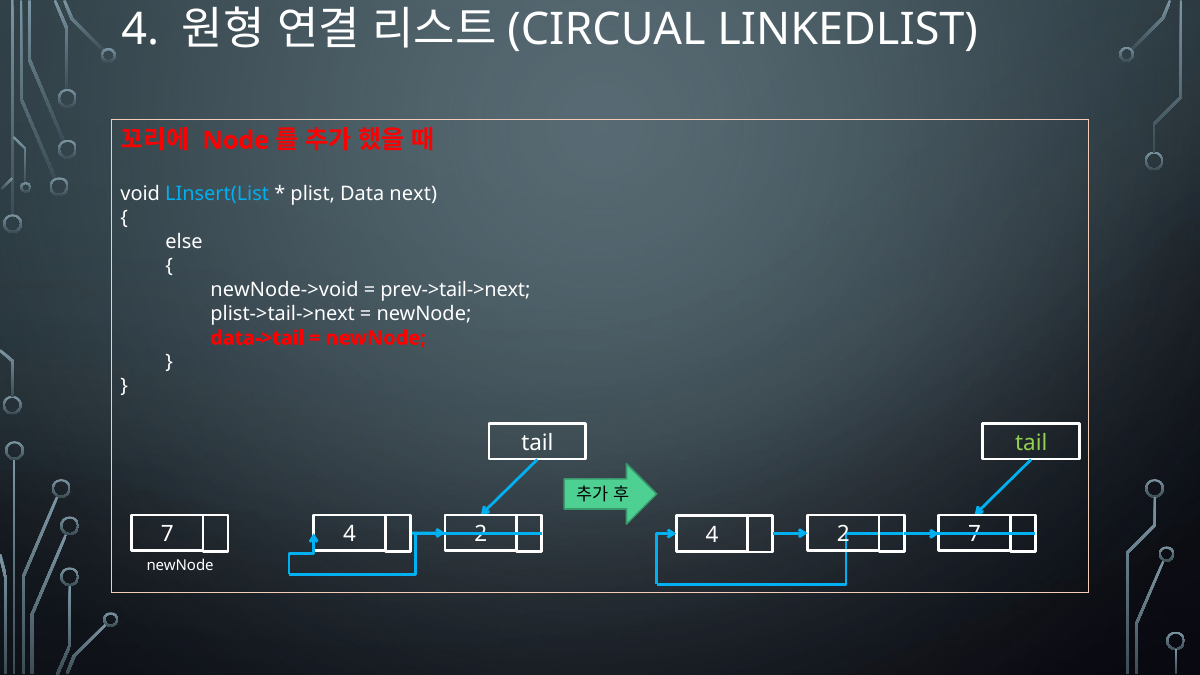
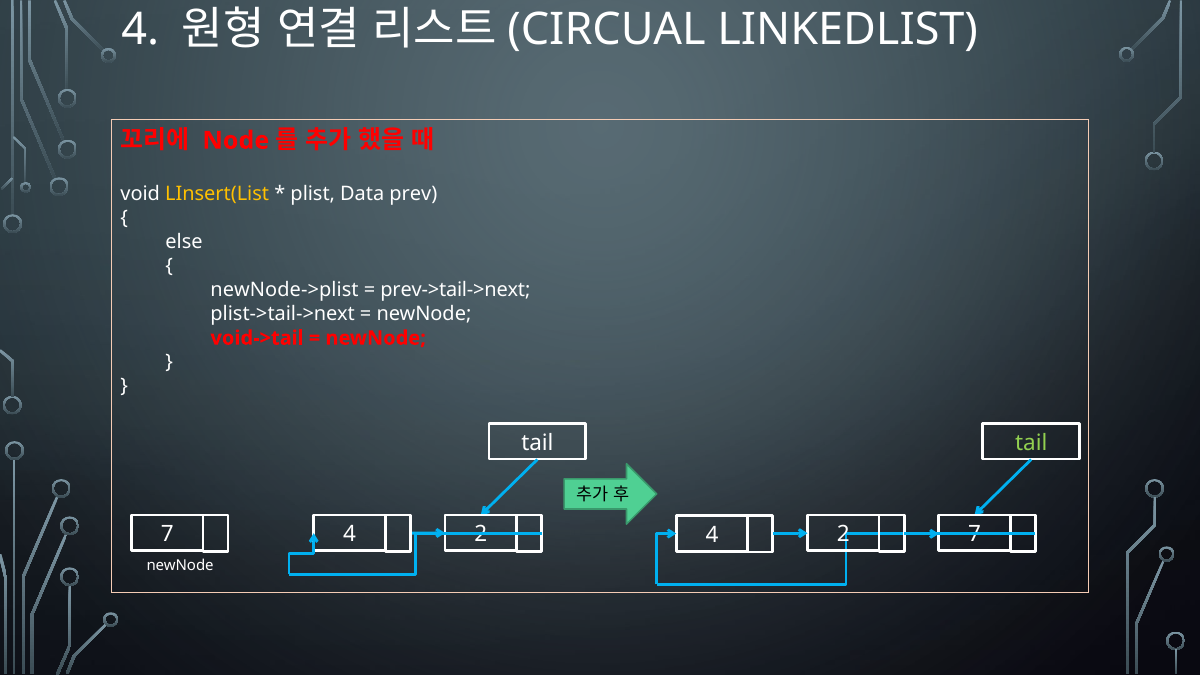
LInsert(List colour: light blue -> yellow
next: next -> prev
newNode->void: newNode->void -> newNode->plist
data->tail: data->tail -> void->tail
